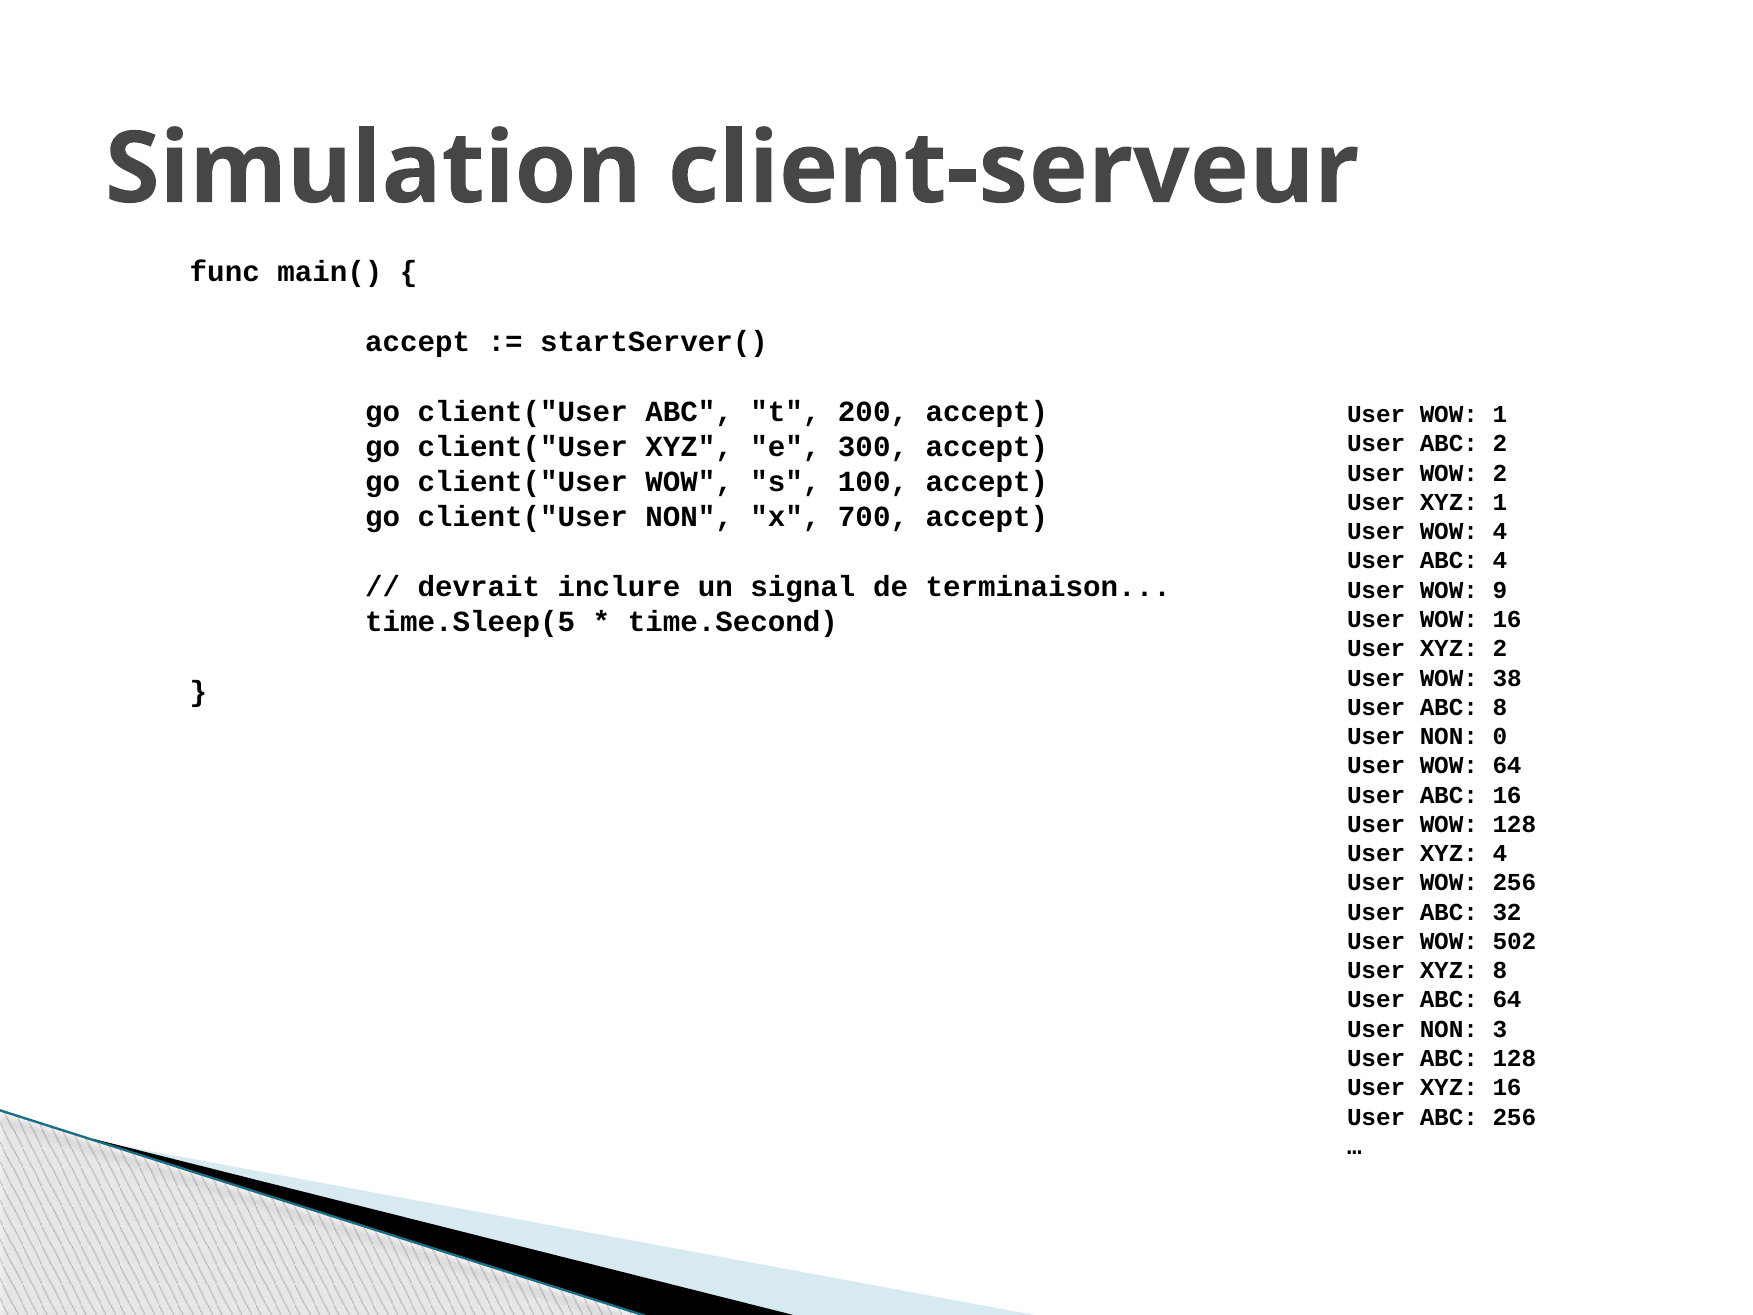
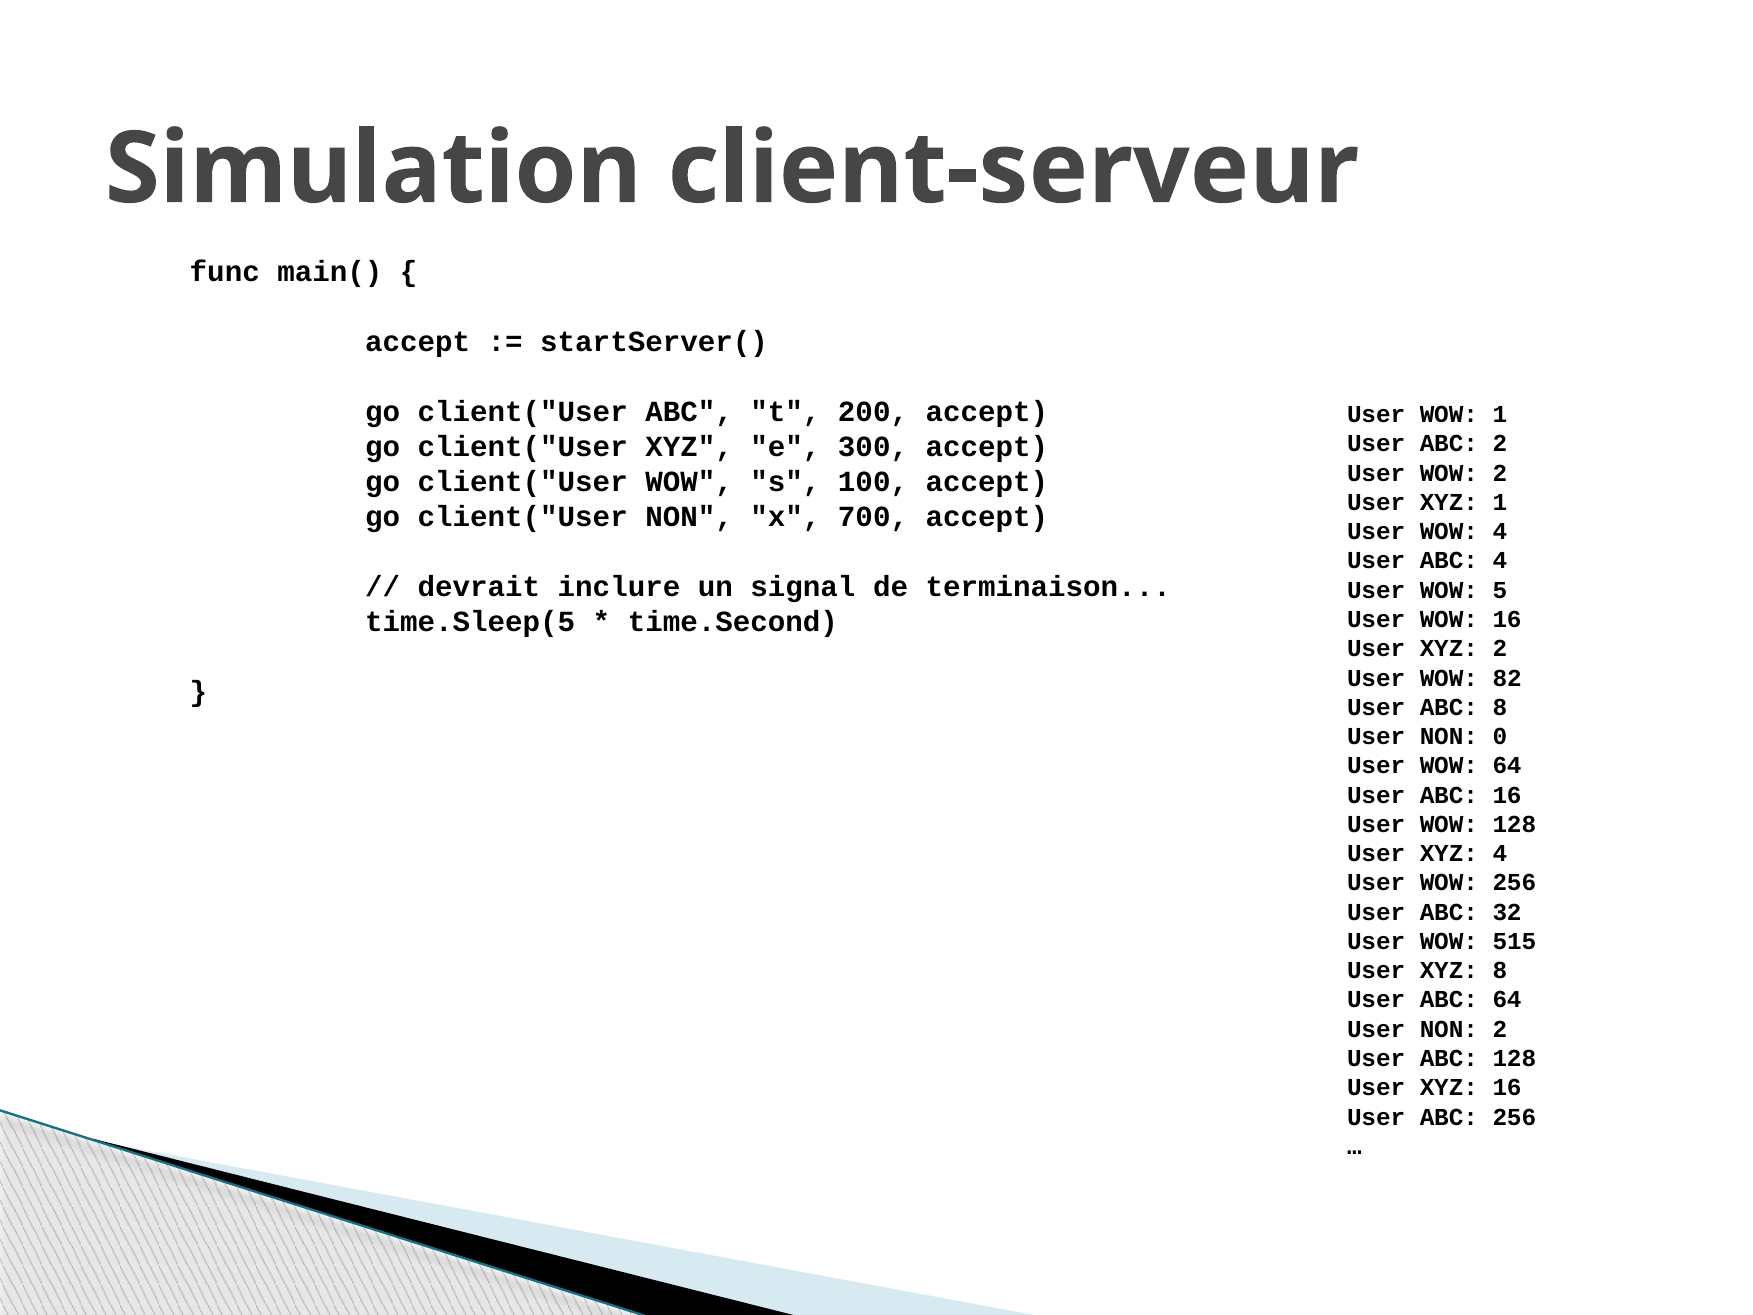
9: 9 -> 5
38: 38 -> 82
502: 502 -> 515
NON 3: 3 -> 2
